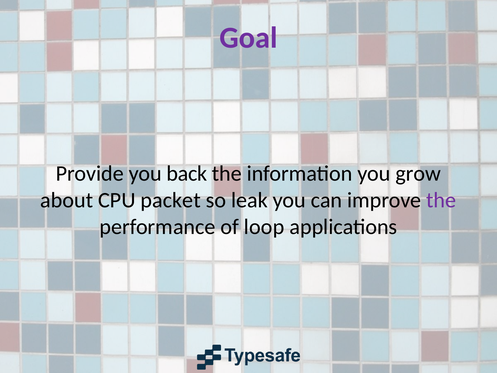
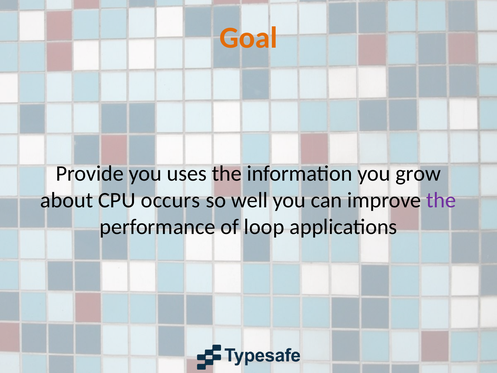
Goal colour: purple -> orange
back: back -> uses
packet: packet -> occurs
leak: leak -> well
